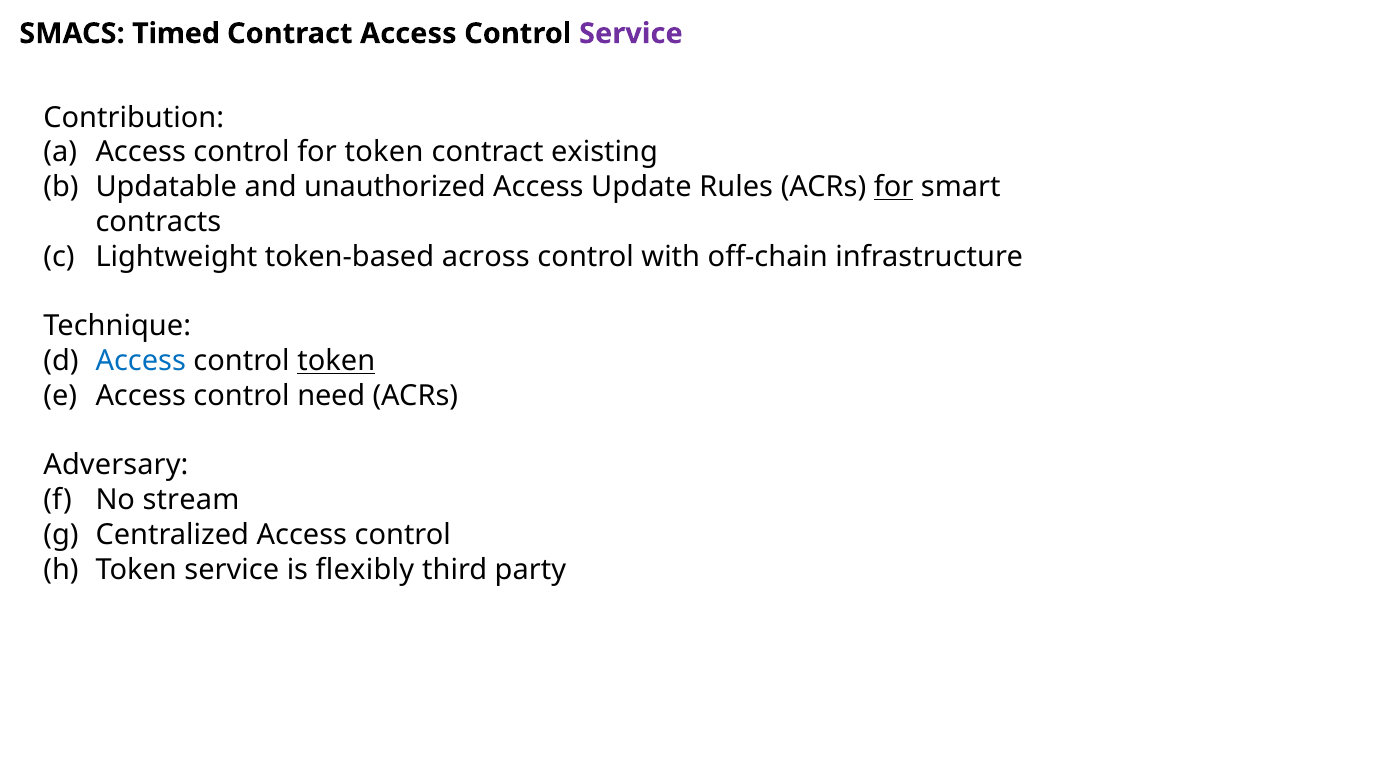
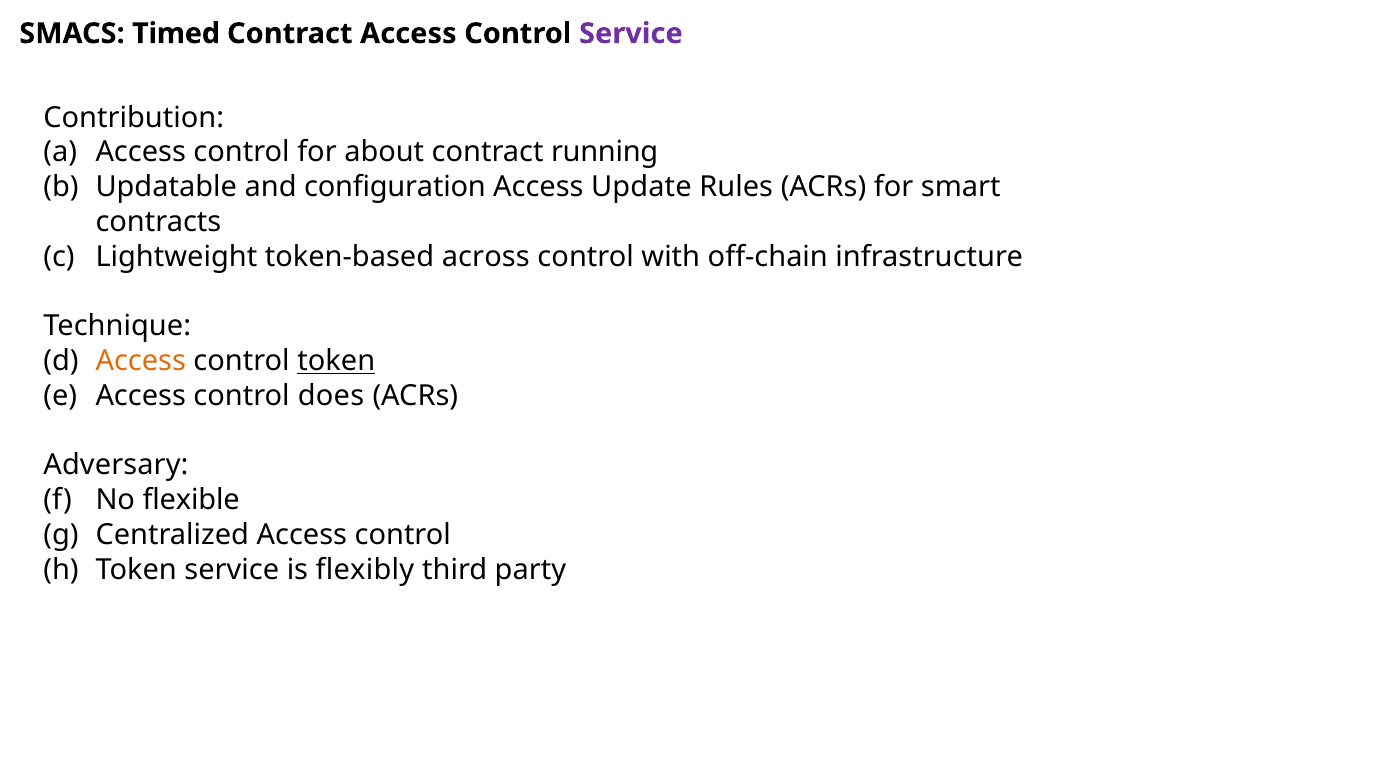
for token: token -> about
existing: existing -> running
unauthorized: unauthorized -> configuration
for at (894, 187) underline: present -> none
Access at (141, 361) colour: blue -> orange
need: need -> does
stream: stream -> flexible
